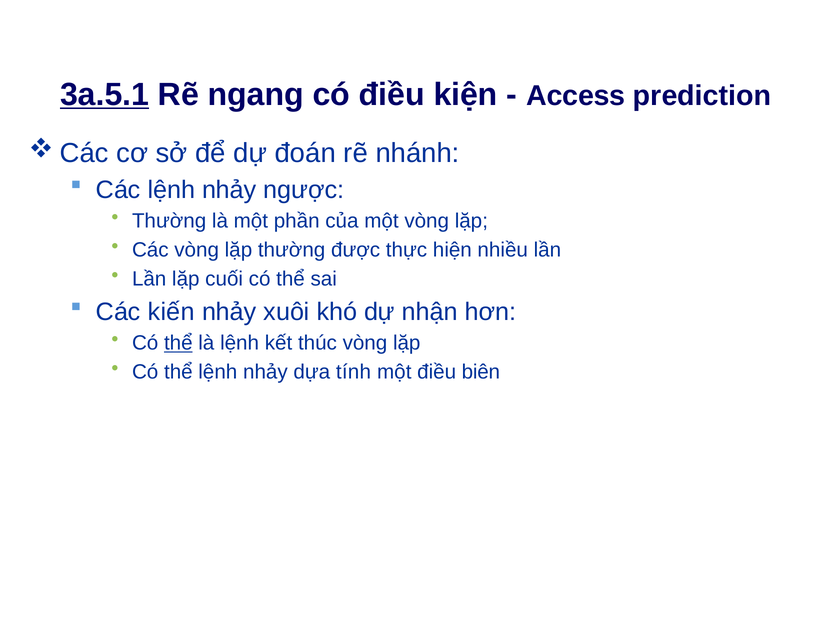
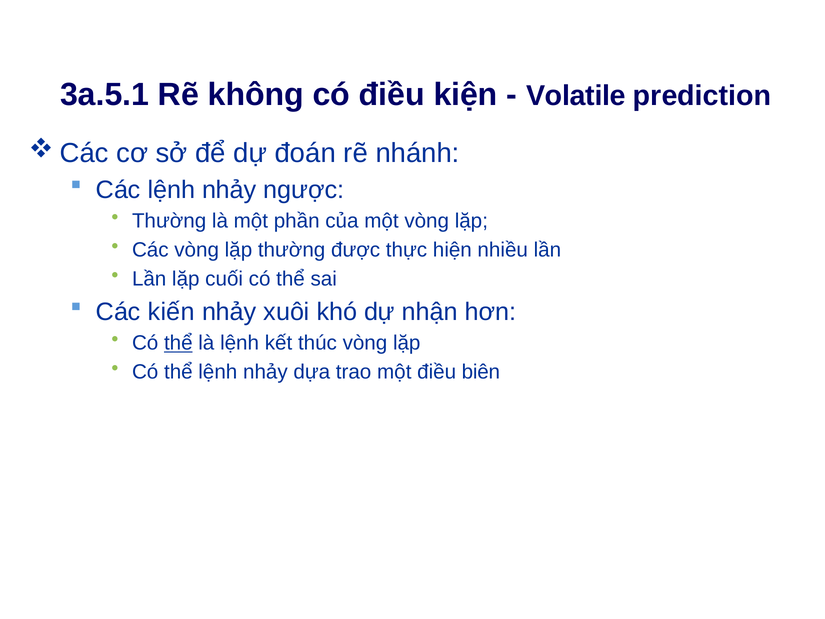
3a.5.1 underline: present -> none
ngang: ngang -> không
Access: Access -> Volatile
tính: tính -> trao
